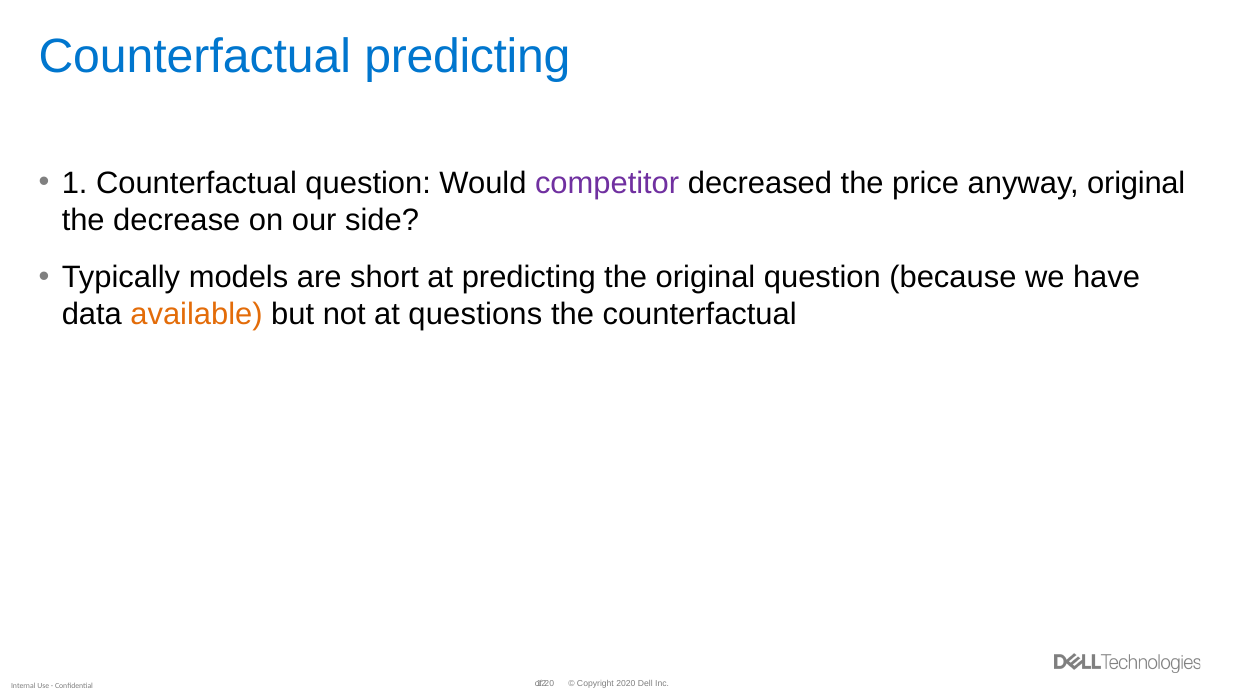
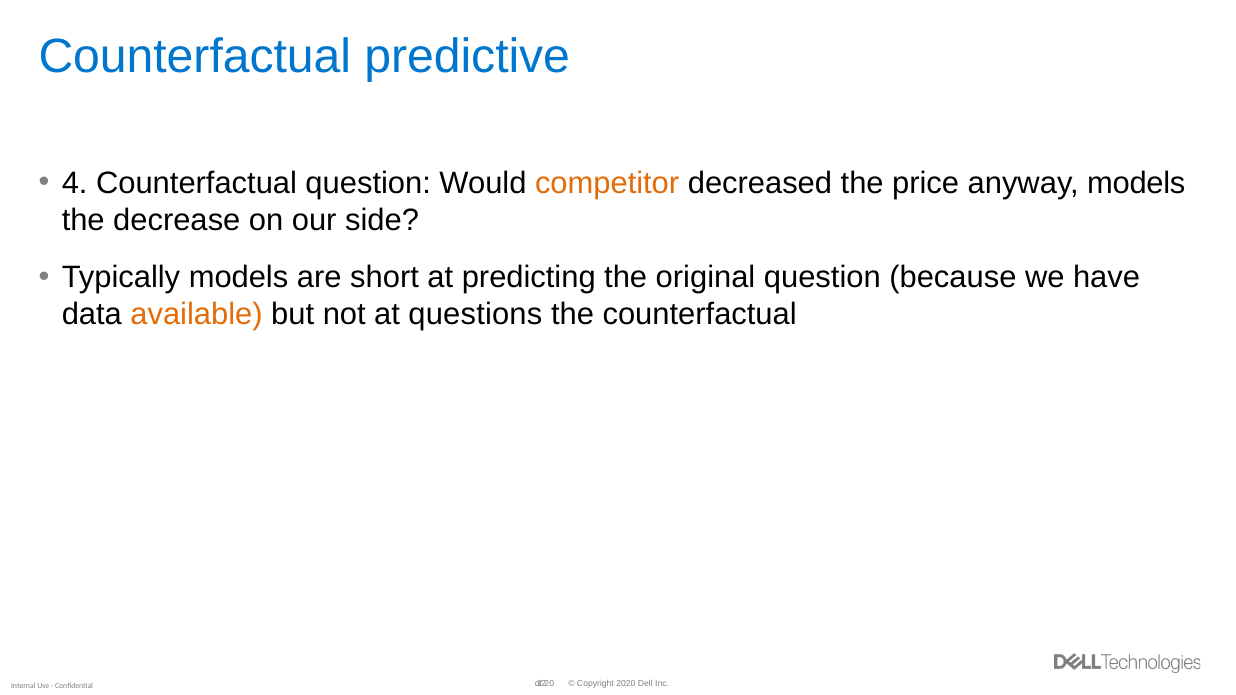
Counterfactual predicting: predicting -> predictive
1: 1 -> 4
competitor colour: purple -> orange
anyway original: original -> models
